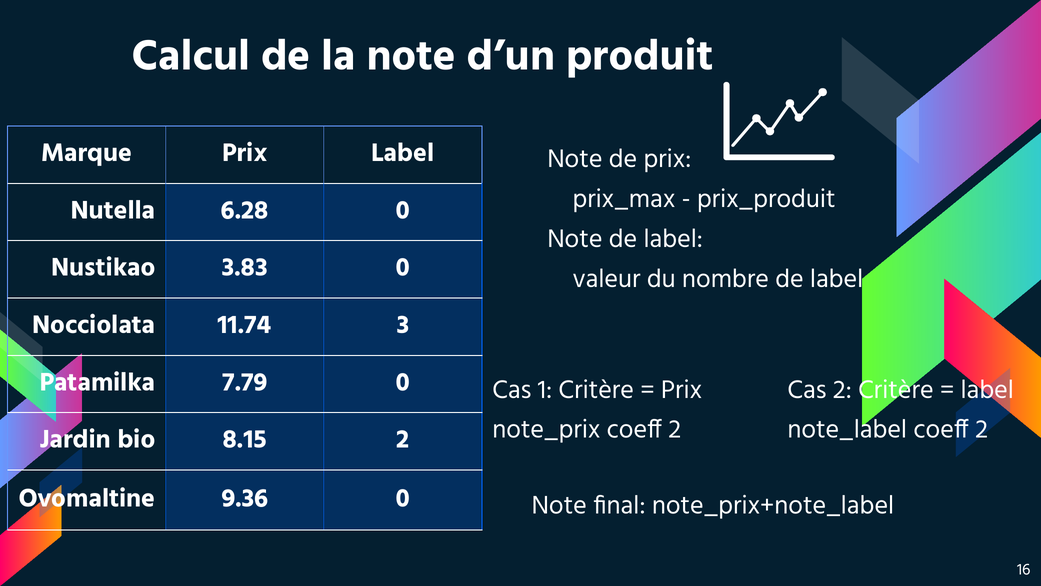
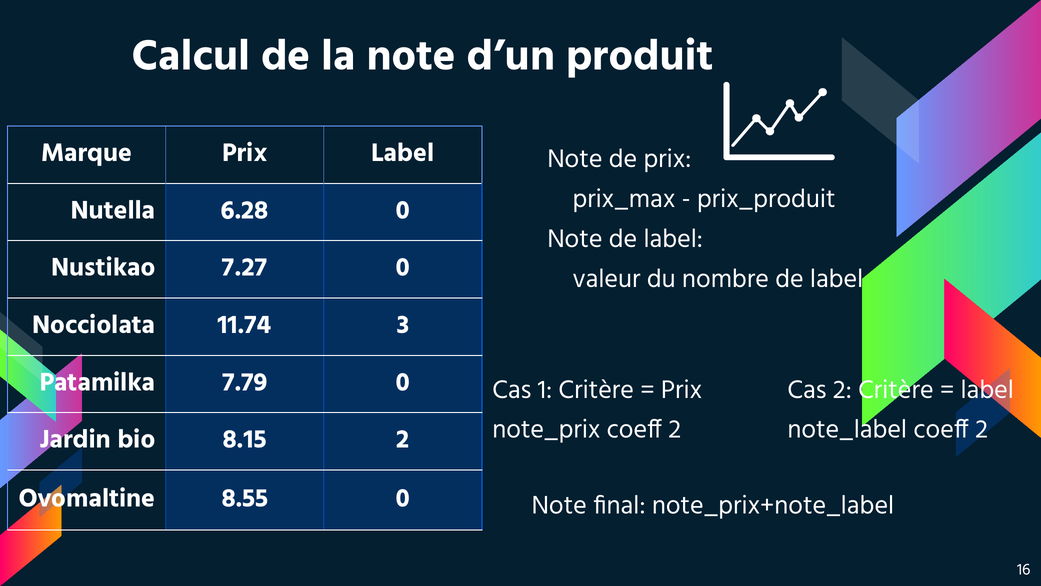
3.83: 3.83 -> 7.27
9.36: 9.36 -> 8.55
